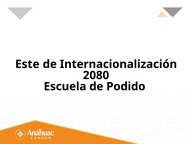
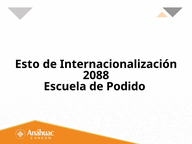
Este: Este -> Esto
2080: 2080 -> 2088
